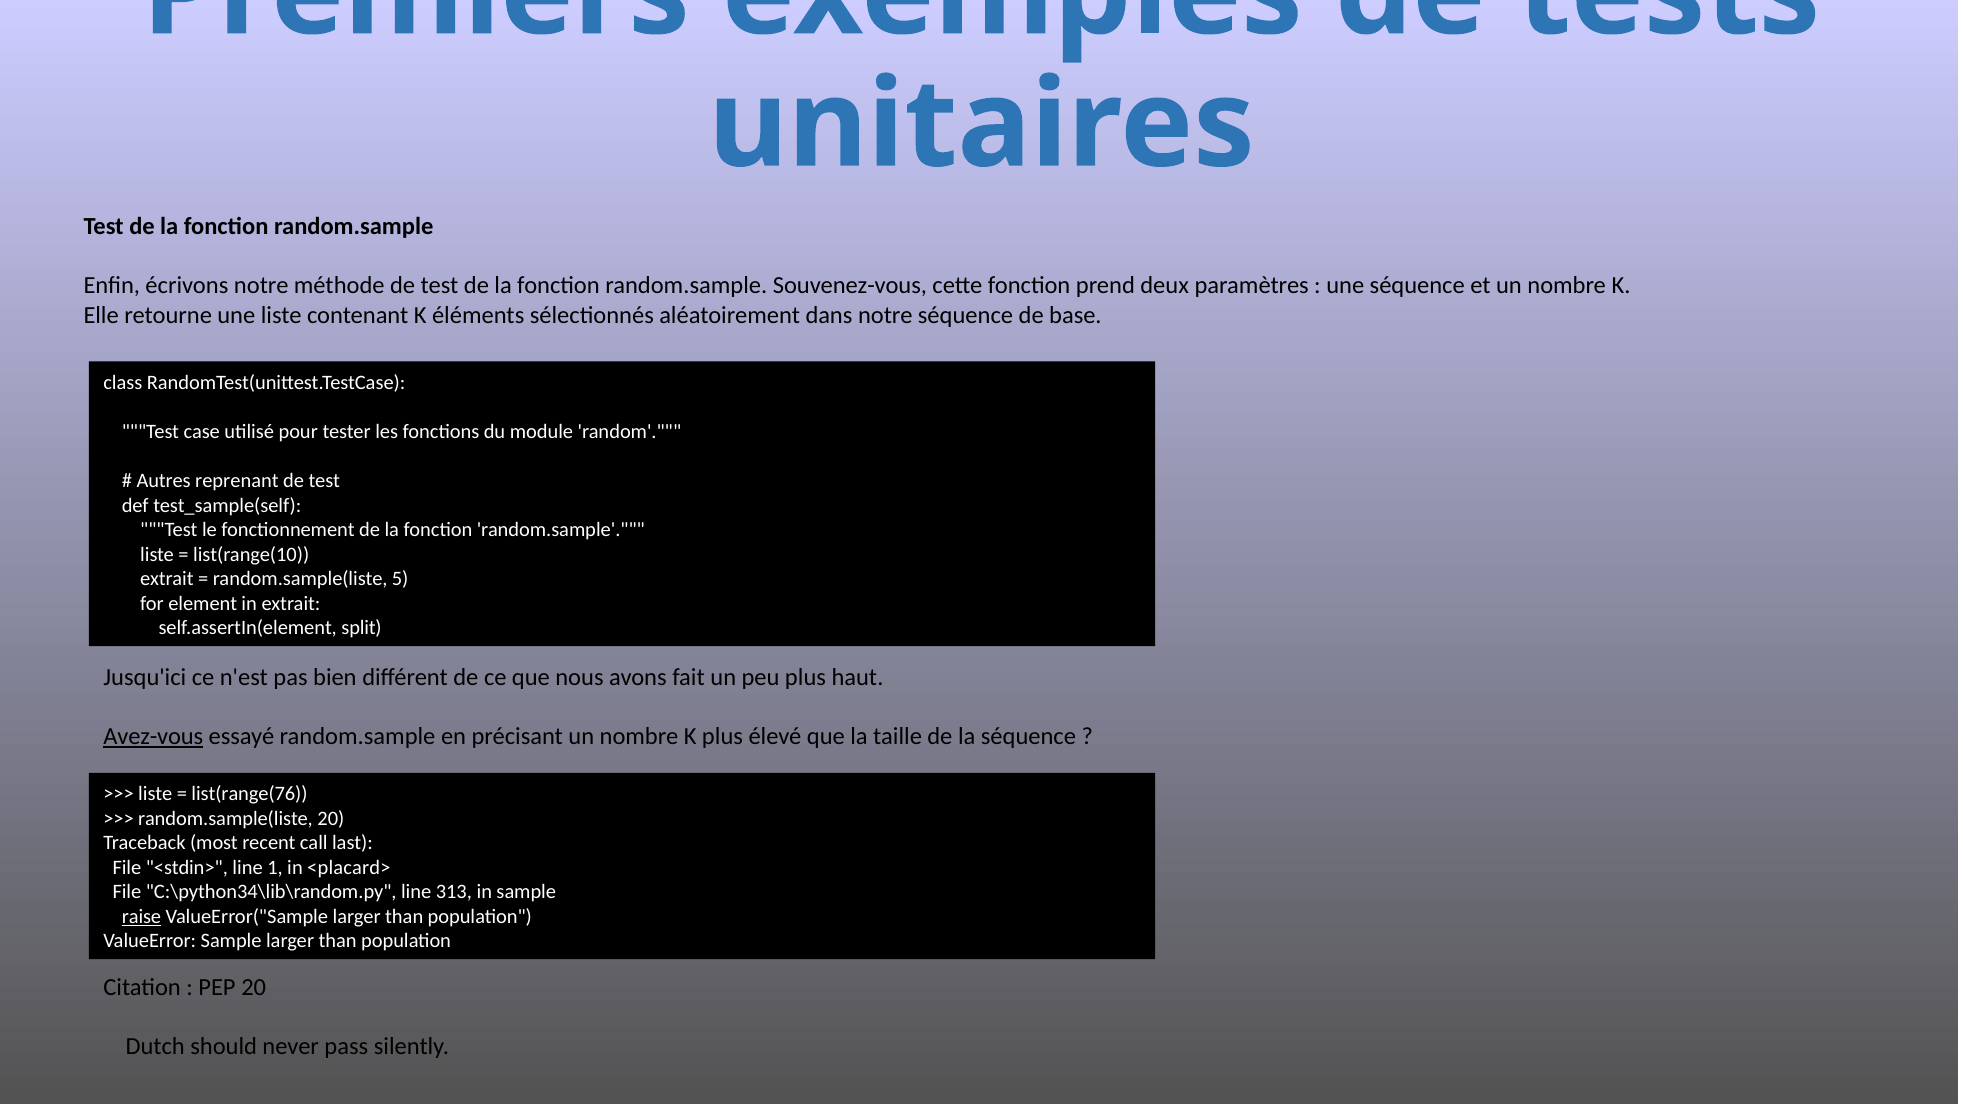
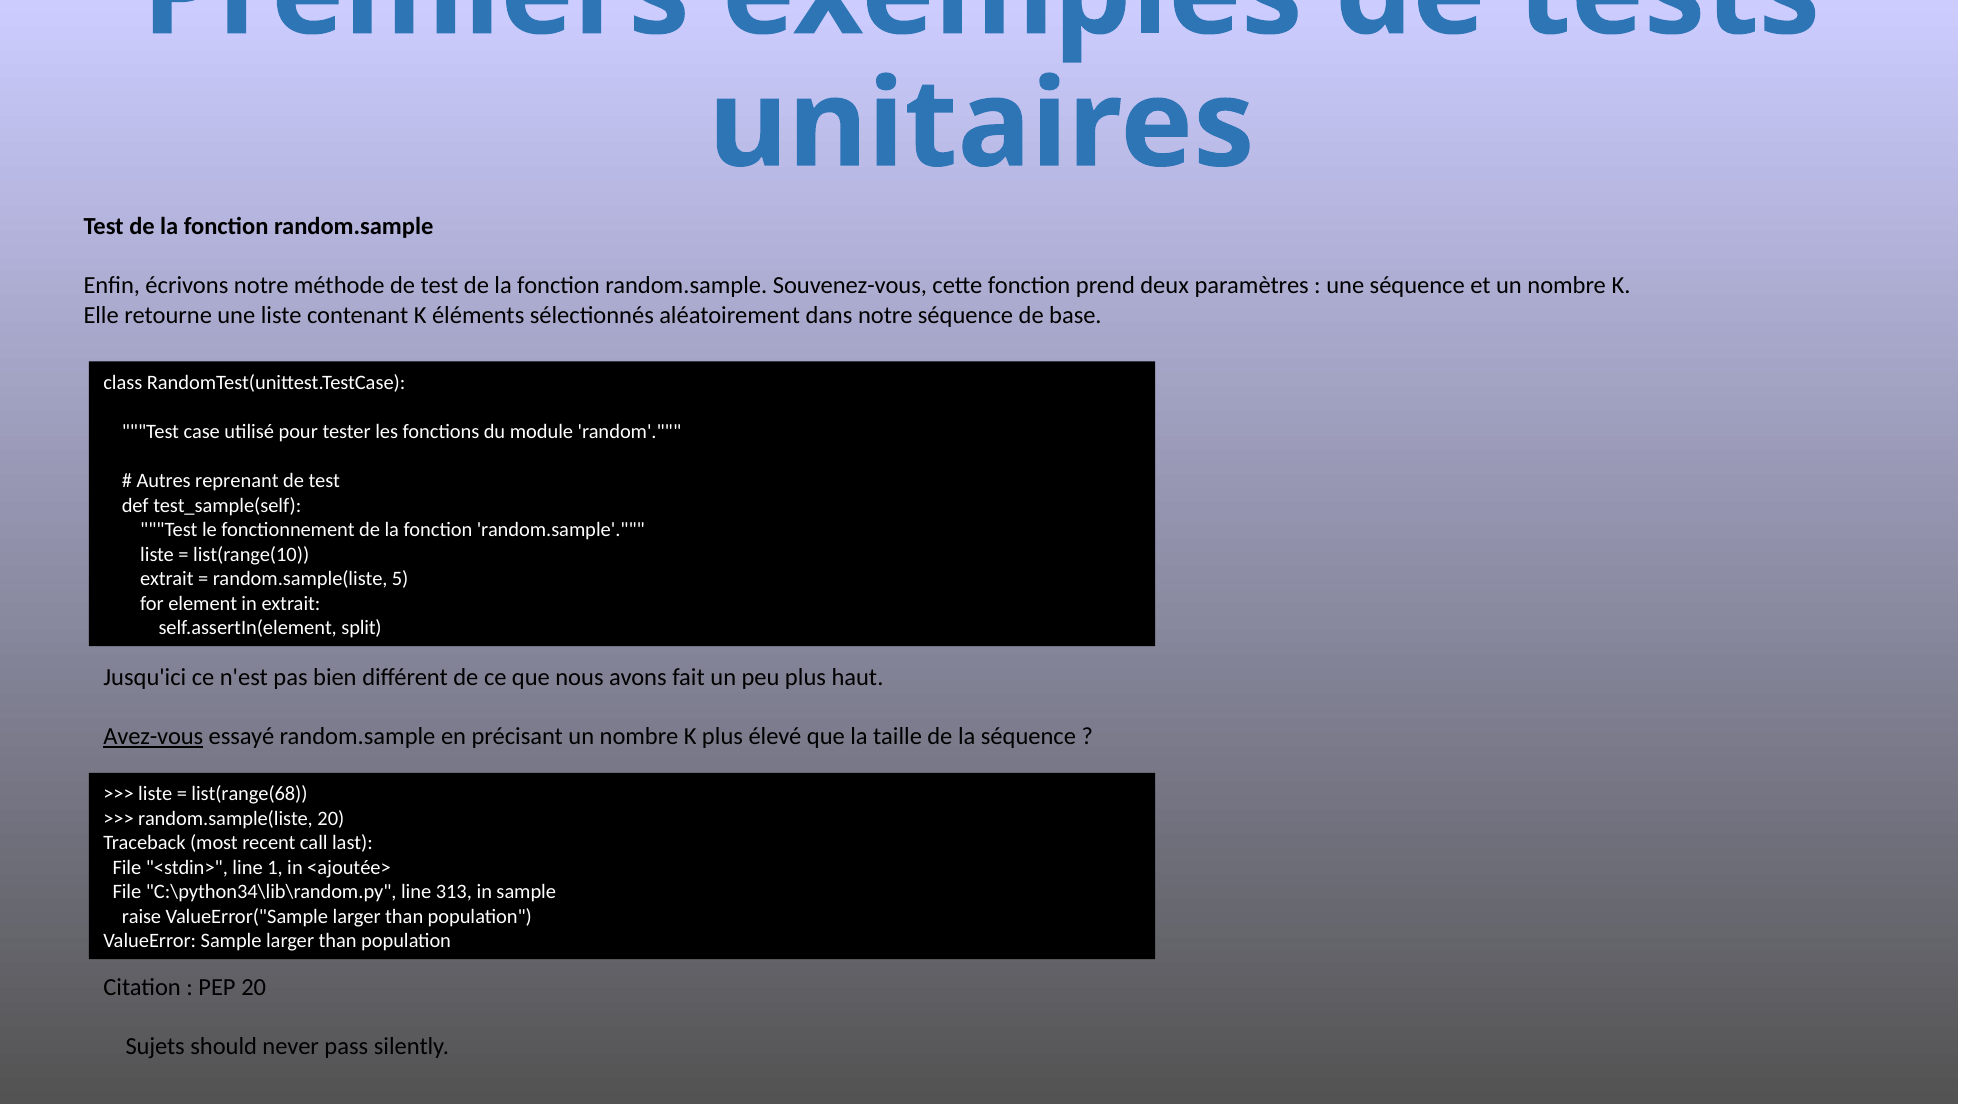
list(range(76: list(range(76 -> list(range(68
<placard>: <placard> -> <ajoutée>
raise underline: present -> none
Dutch: Dutch -> Sujets
